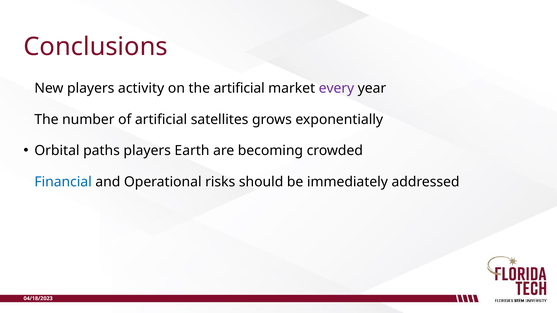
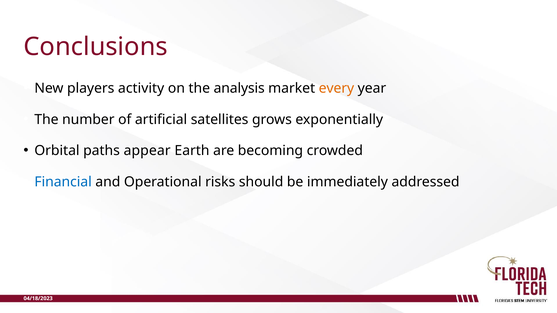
the artificial: artificial -> analysis
every colour: purple -> orange
paths players: players -> appear
